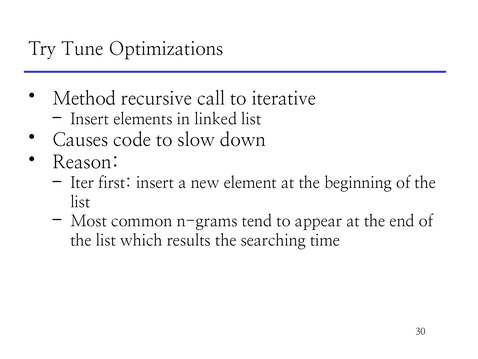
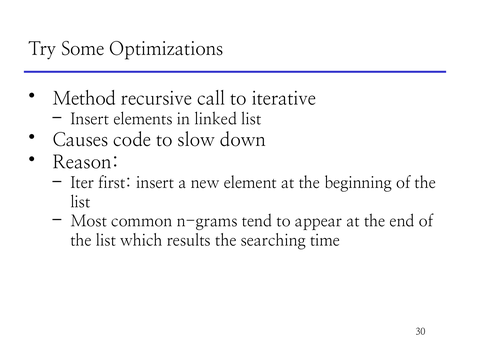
Tune: Tune -> Some
